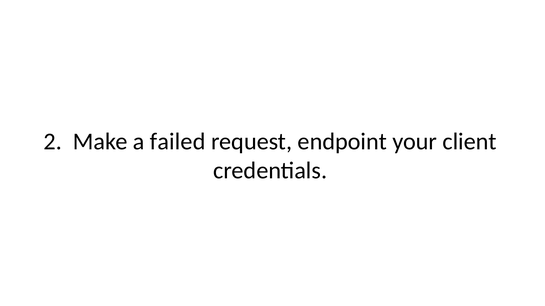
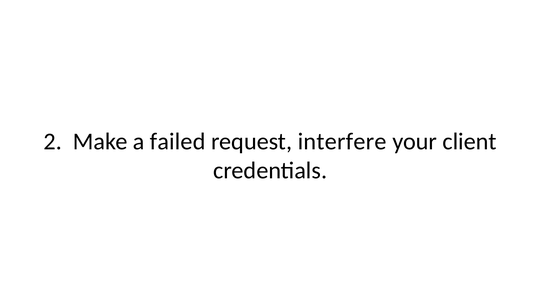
endpoint: endpoint -> interfere
